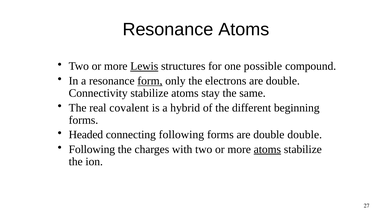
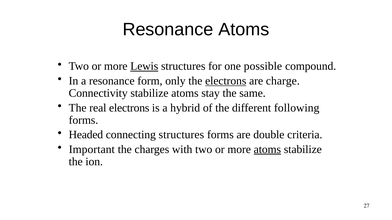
form underline: present -> none
electrons at (226, 81) underline: none -> present
double at (283, 81): double -> charge
real covalent: covalent -> electrons
beginning: beginning -> following
connecting following: following -> structures
double double: double -> criteria
Following at (92, 150): Following -> Important
